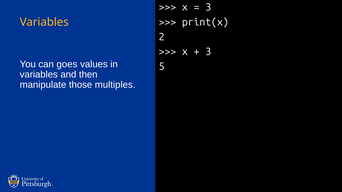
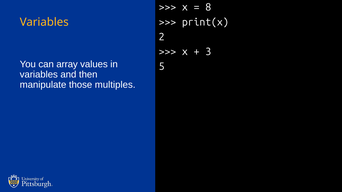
3 at (208, 7): 3 -> 8
goes: goes -> array
